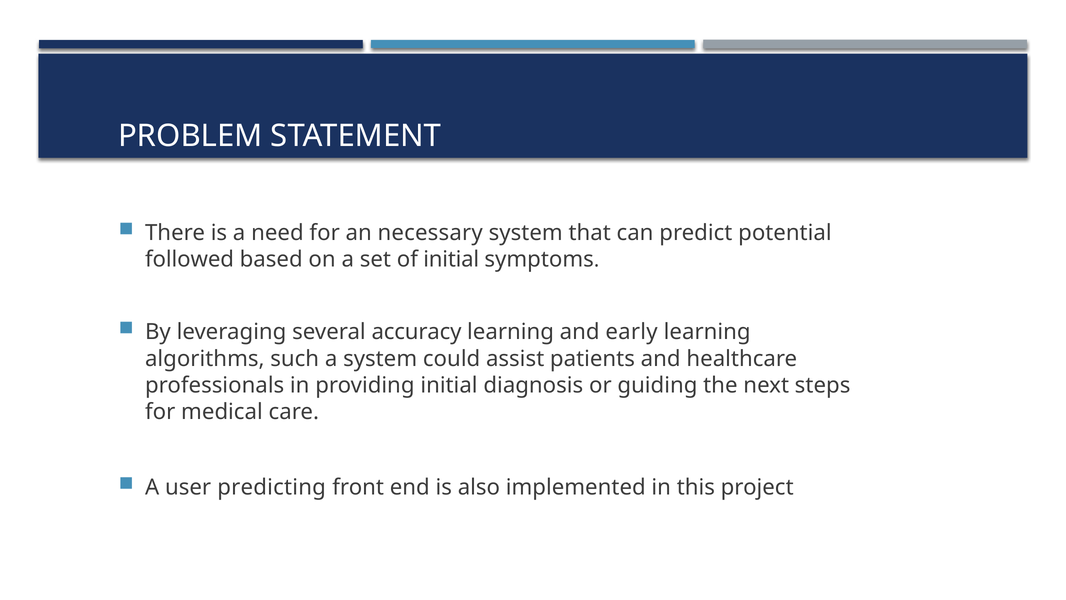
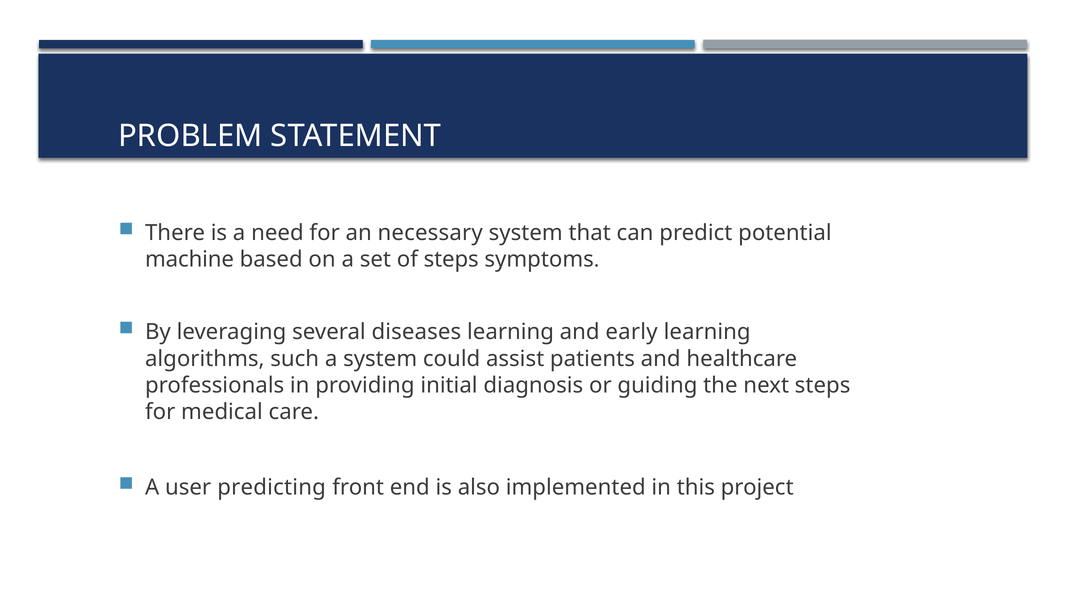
followed: followed -> machine
of initial: initial -> steps
accuracy: accuracy -> diseases
